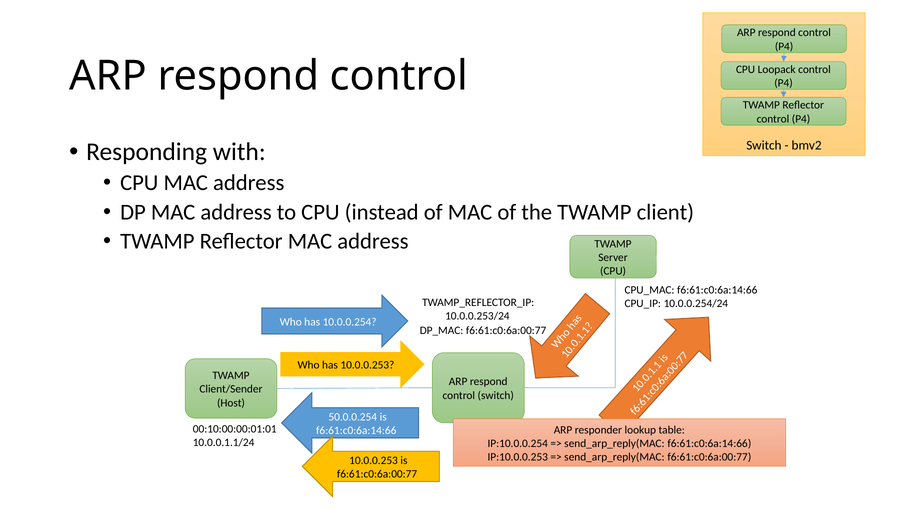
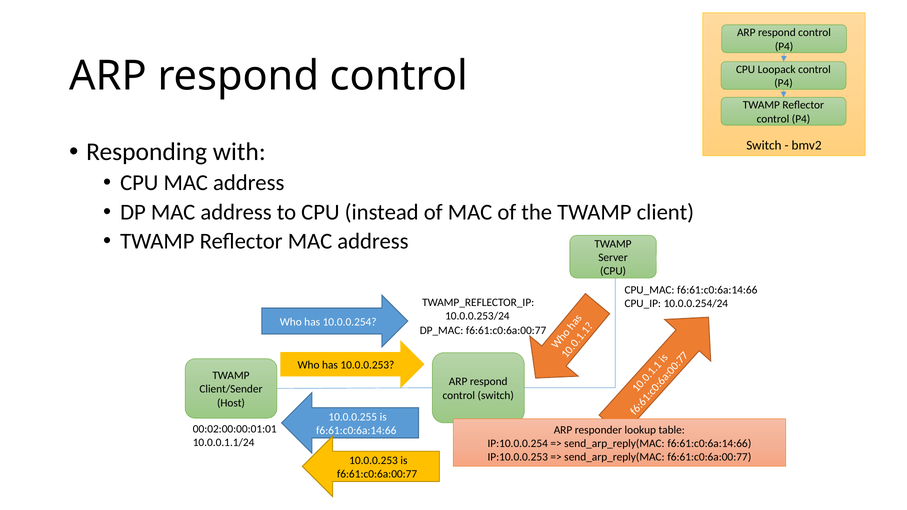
50.0.0.254: 50.0.0.254 -> 10.0.0.255
00:10:00:00:01:01: 00:10:00:00:01:01 -> 00:02:00:00:01:01
